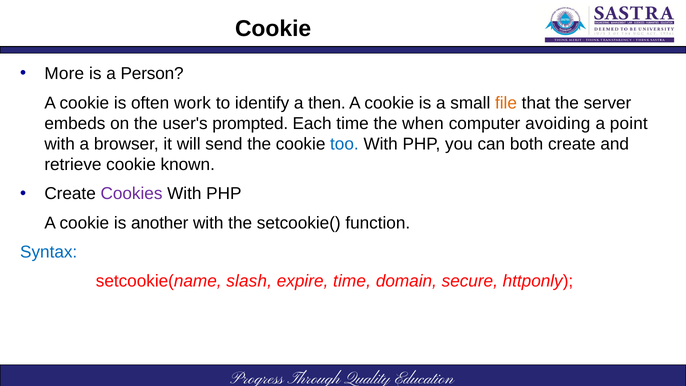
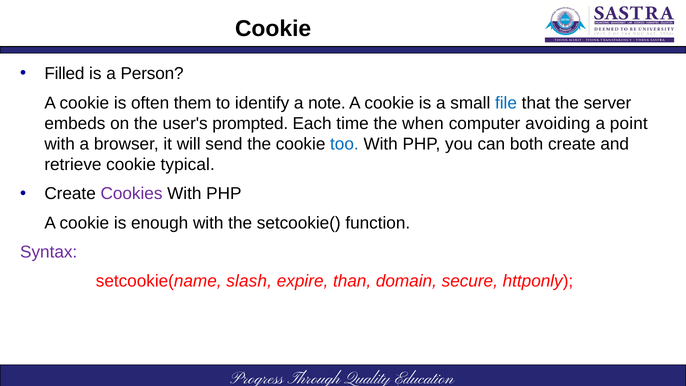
More: More -> Filled
work: work -> them
then: then -> note
file colour: orange -> blue
known: known -> typical
another: another -> enough
Syntax colour: blue -> purple
expire time: time -> than
